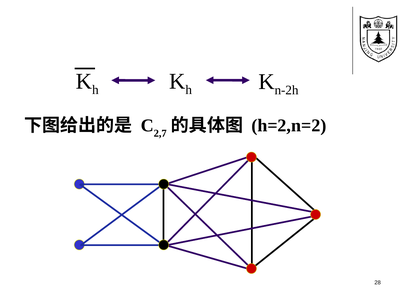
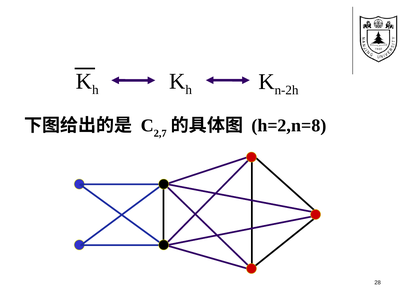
h=2,n=2: h=2,n=2 -> h=2,n=8
